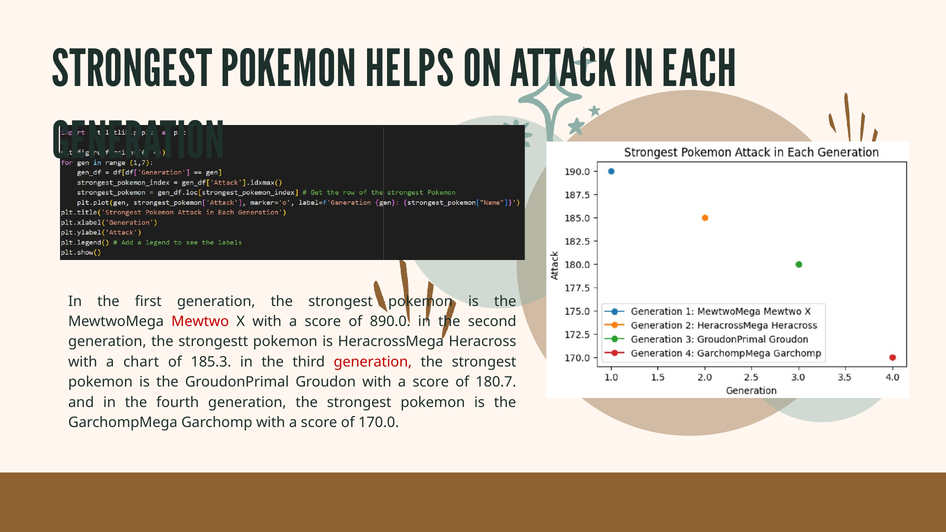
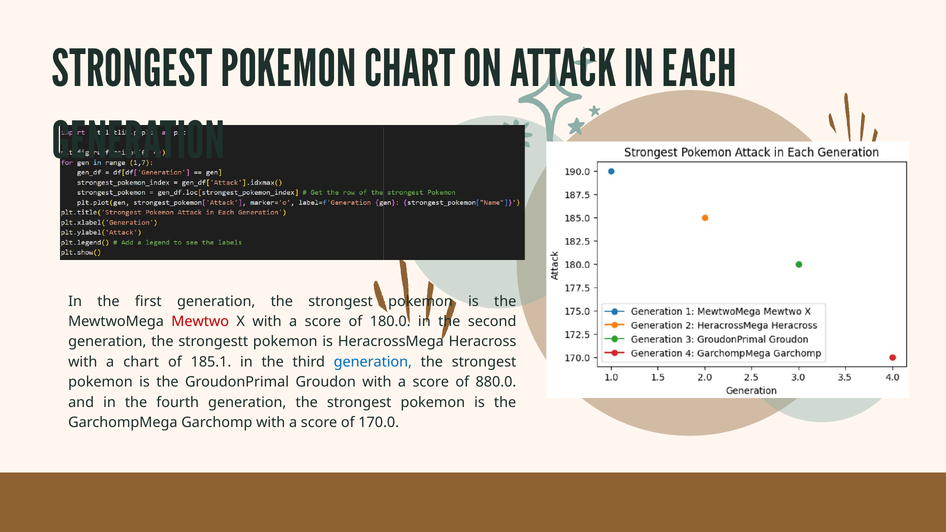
POKEMON HELPS: HELPS -> CHART
890.0: 890.0 -> 180.0
185.3: 185.3 -> 185.1
generation at (373, 362) colour: red -> blue
180.7: 180.7 -> 880.0
